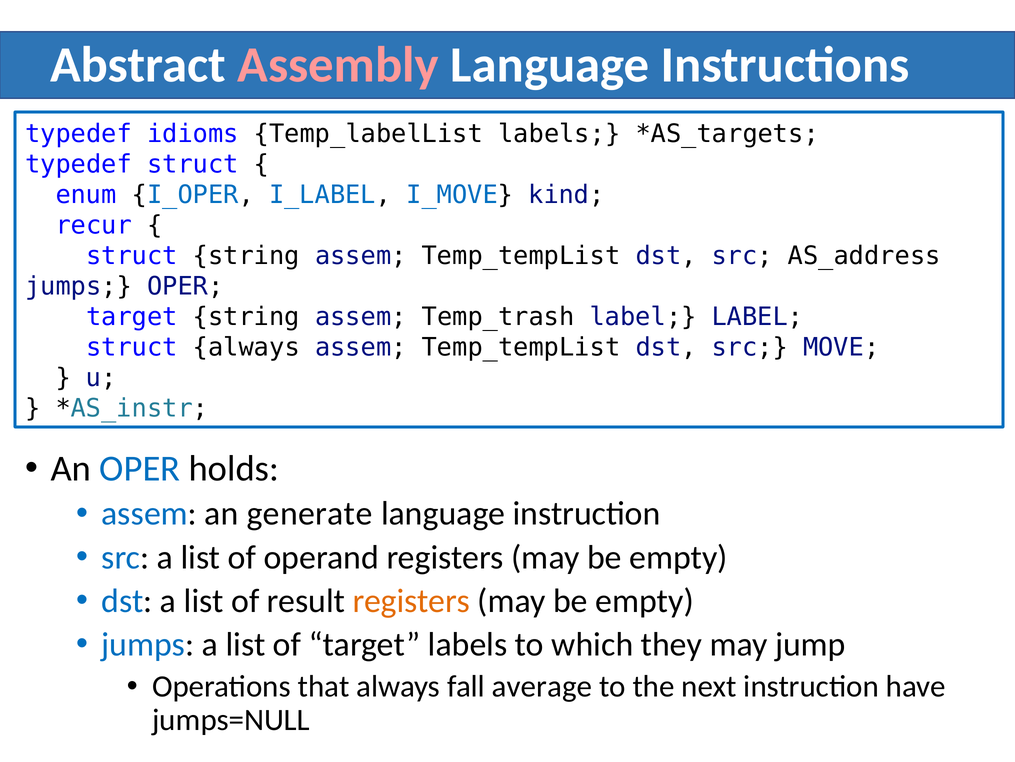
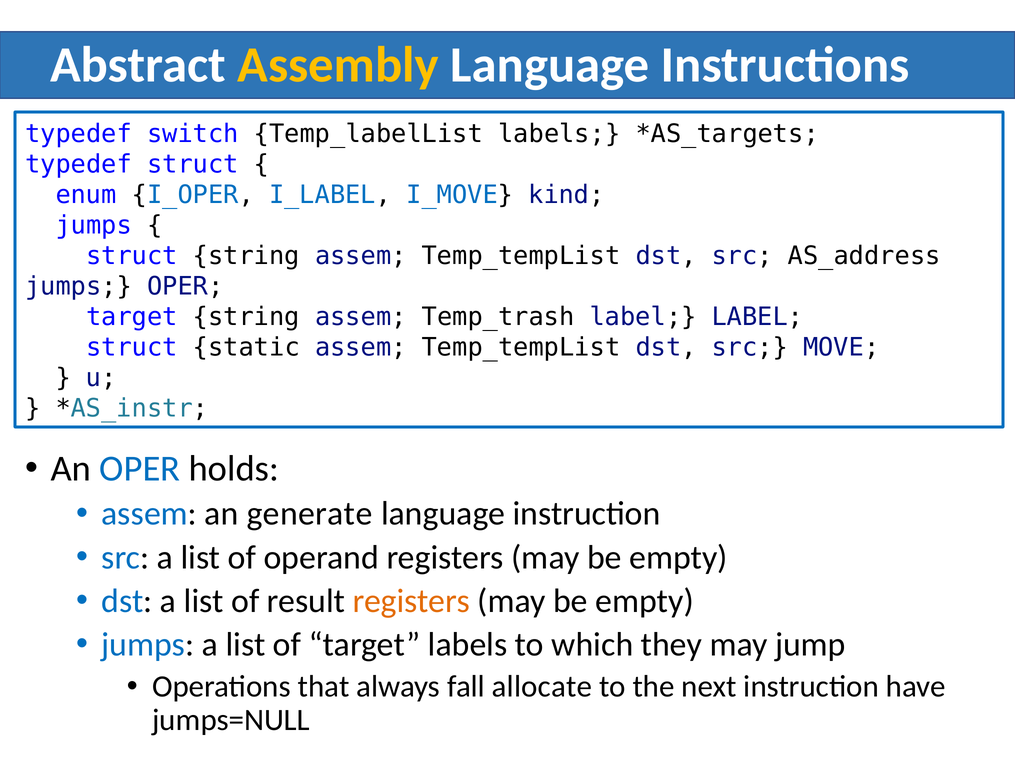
Assembly colour: pink -> yellow
idioms: idioms -> switch
recur at (94, 225): recur -> jumps
struct always: always -> static
average: average -> allocate
